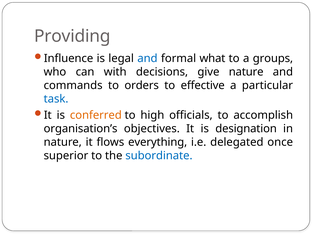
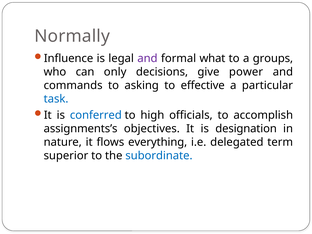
Providing: Providing -> Normally
and at (147, 58) colour: blue -> purple
with: with -> only
give nature: nature -> power
orders: orders -> asking
conferred colour: orange -> blue
organisation’s: organisation’s -> assignments’s
once: once -> term
